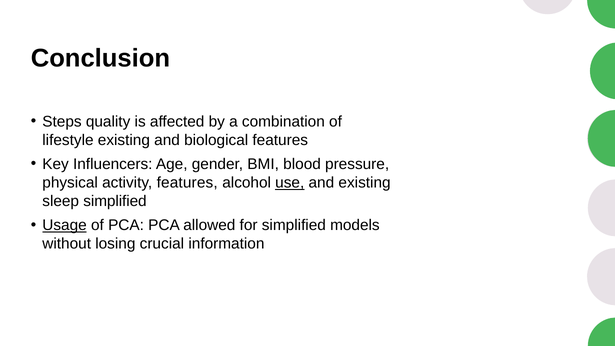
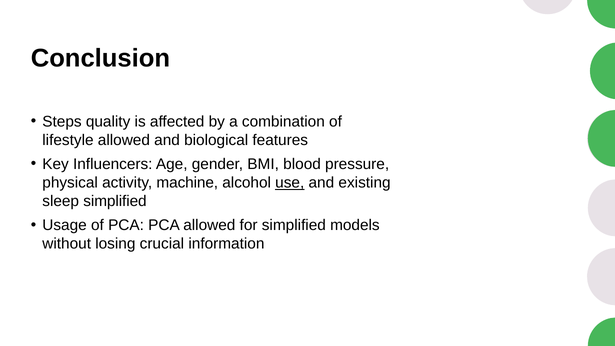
lifestyle existing: existing -> allowed
activity features: features -> machine
Usage underline: present -> none
